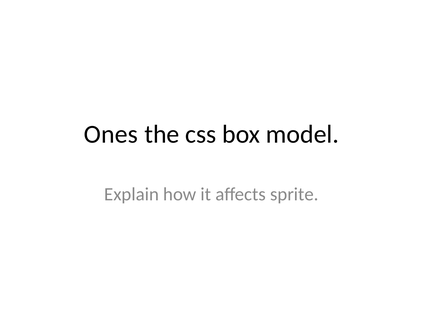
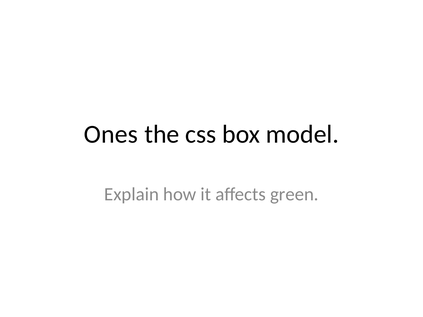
sprite: sprite -> green
